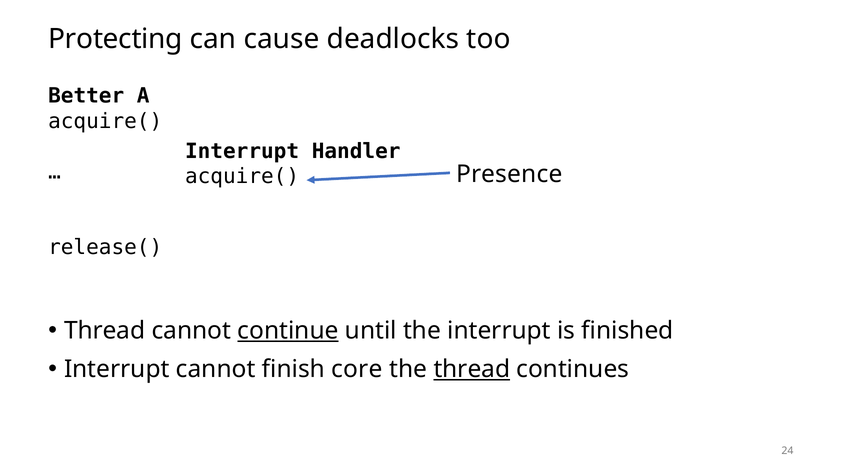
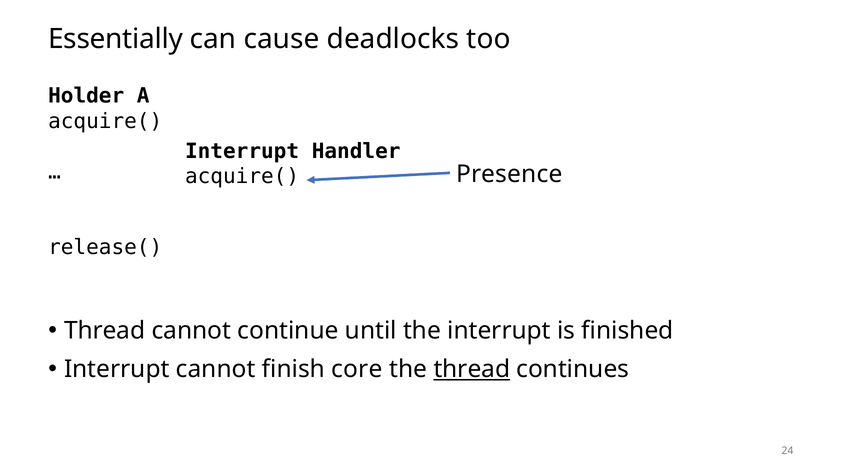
Protecting: Protecting -> Essentially
Better: Better -> Holder
continue underline: present -> none
